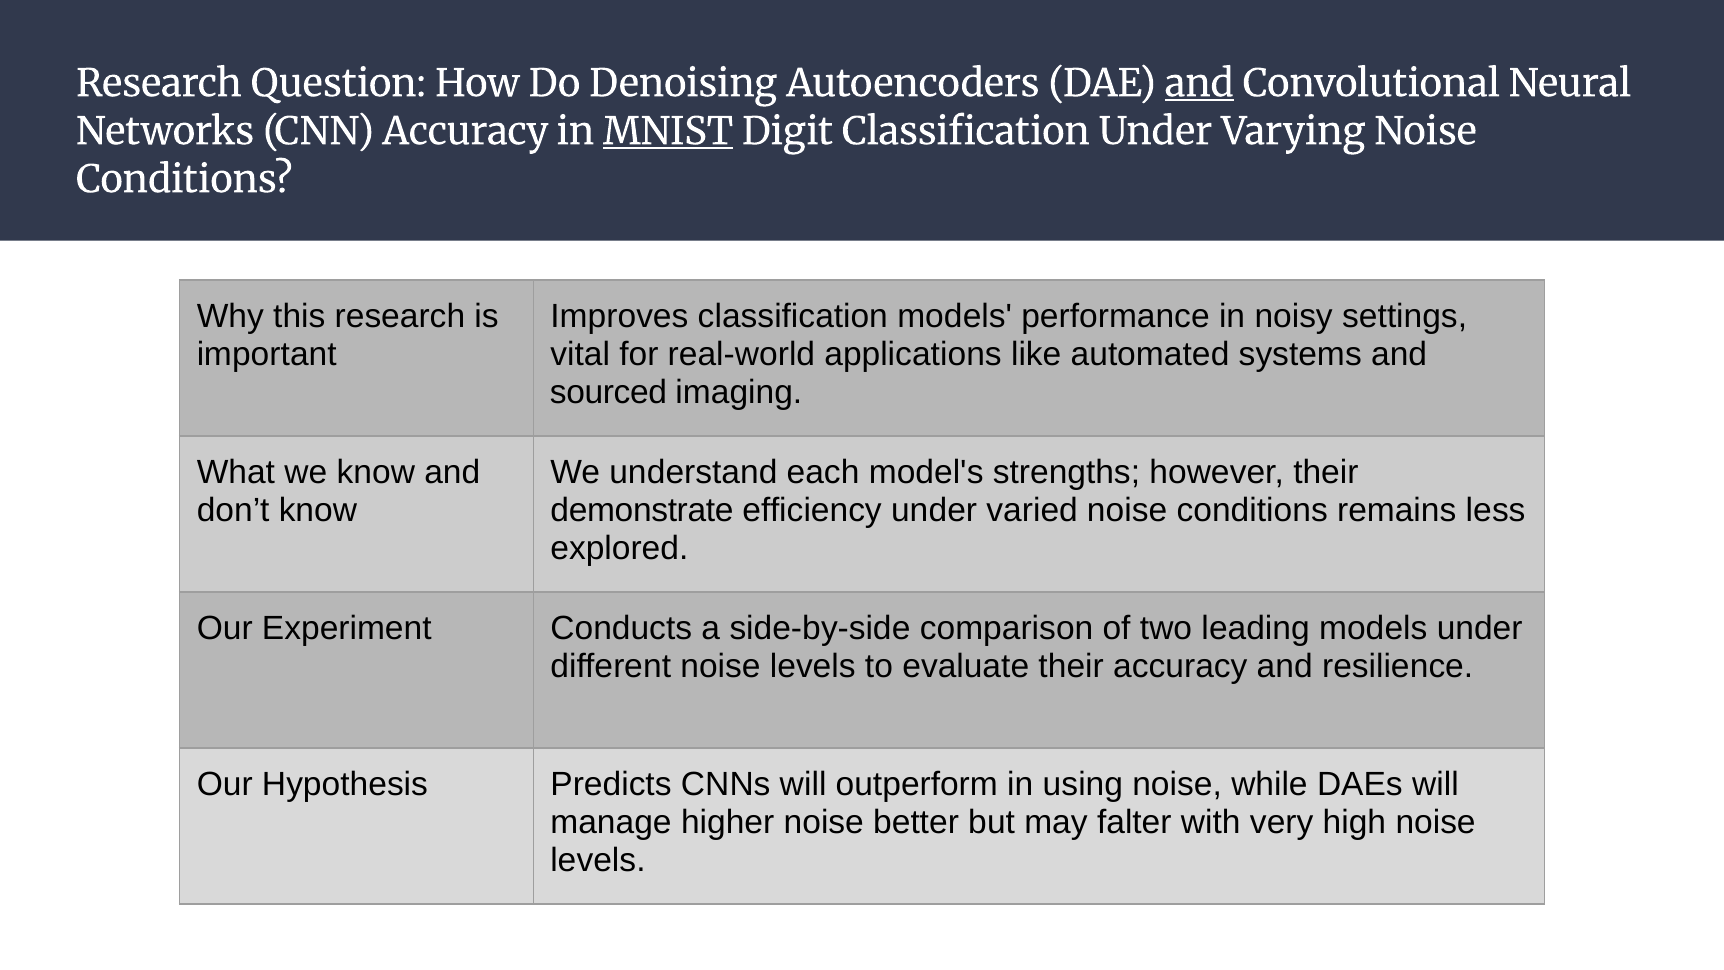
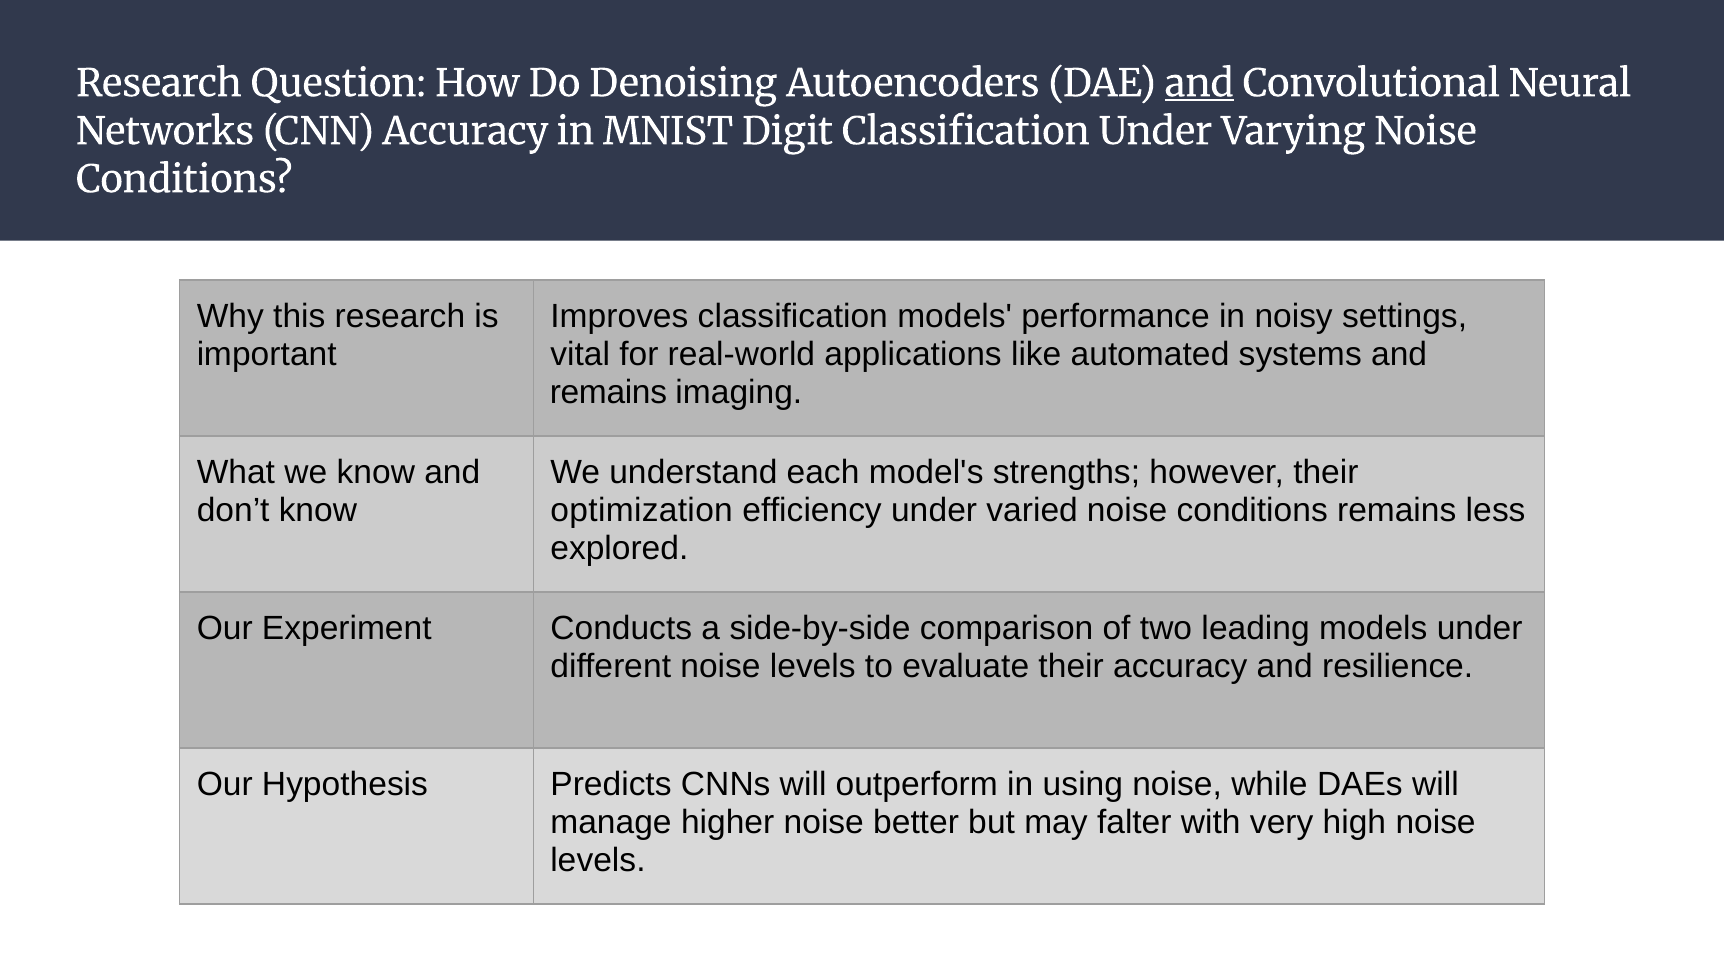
MNIST underline: present -> none
sourced at (608, 392): sourced -> remains
demonstrate: demonstrate -> optimization
